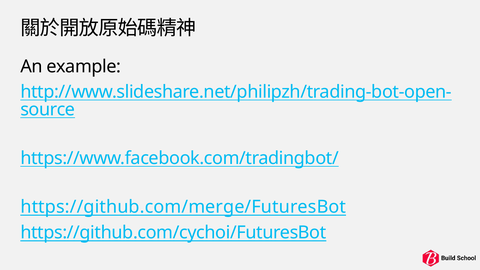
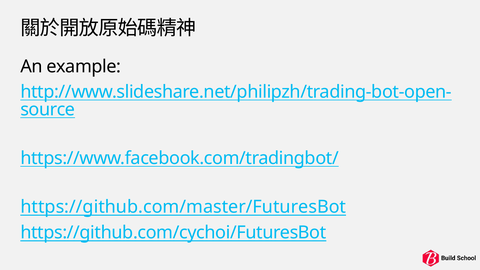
https://github.com/merge/FuturesBot: https://github.com/merge/FuturesBot -> https://github.com/master/FuturesBot
